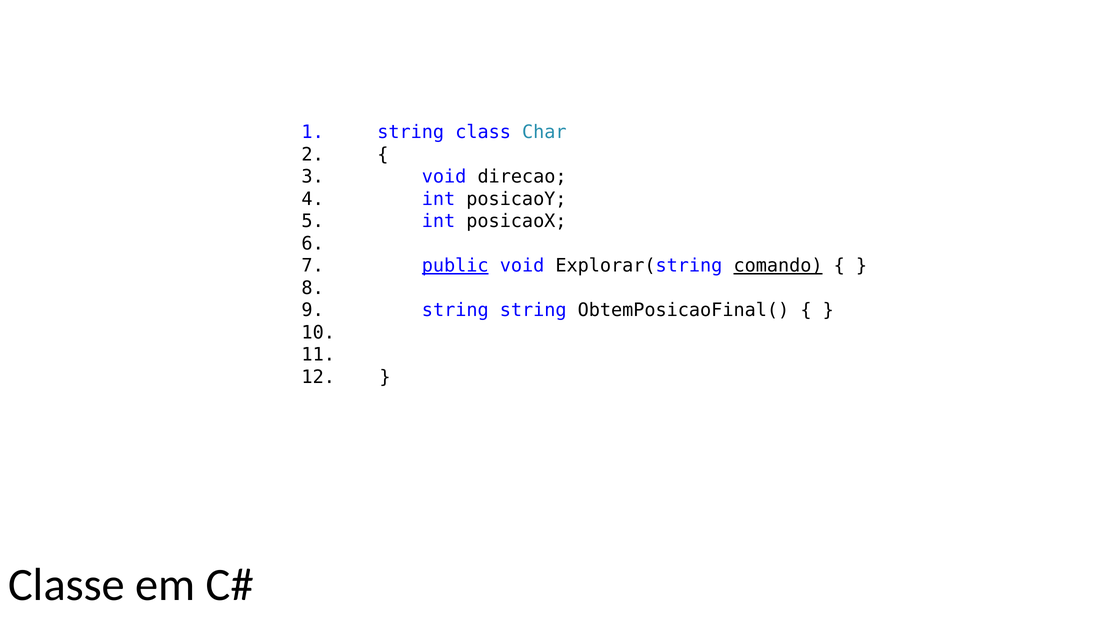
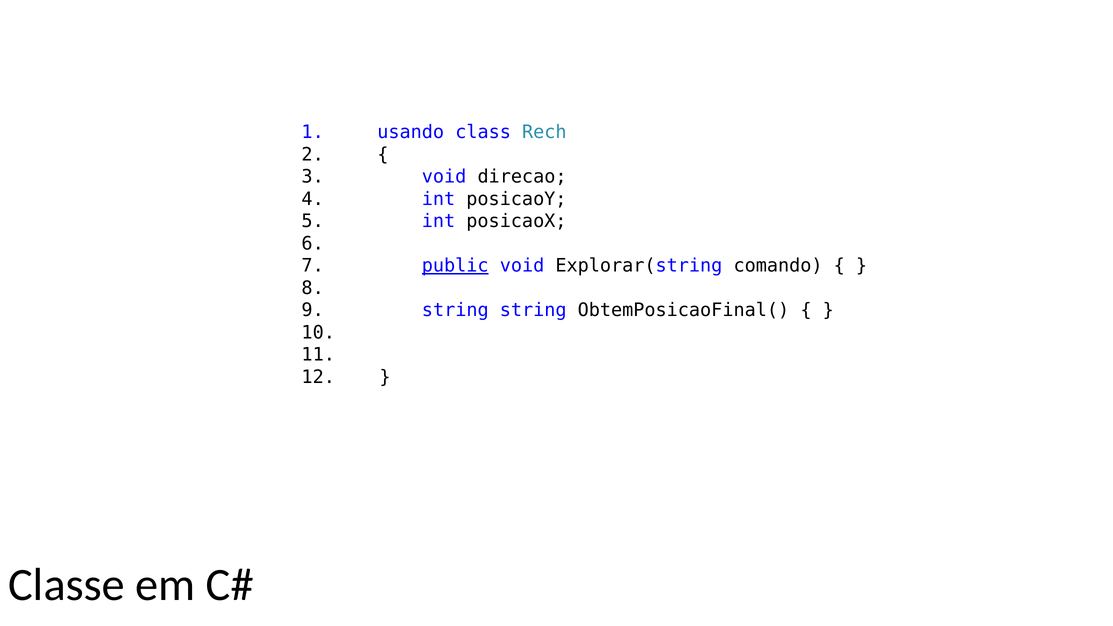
string at (411, 132): string -> usando
Char: Char -> Rech
comando underline: present -> none
